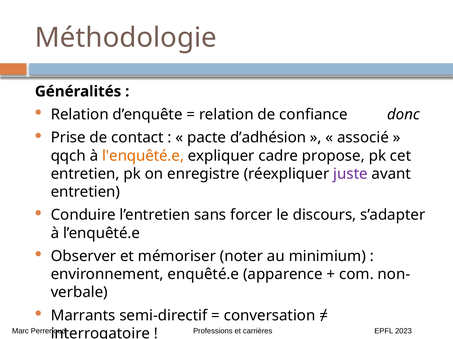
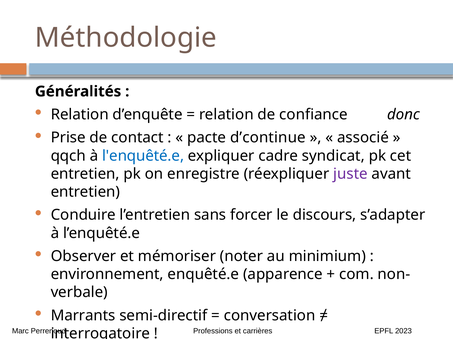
d’adhésion: d’adhésion -> d’continue
l'enquêté.e colour: orange -> blue
propose: propose -> syndicat
